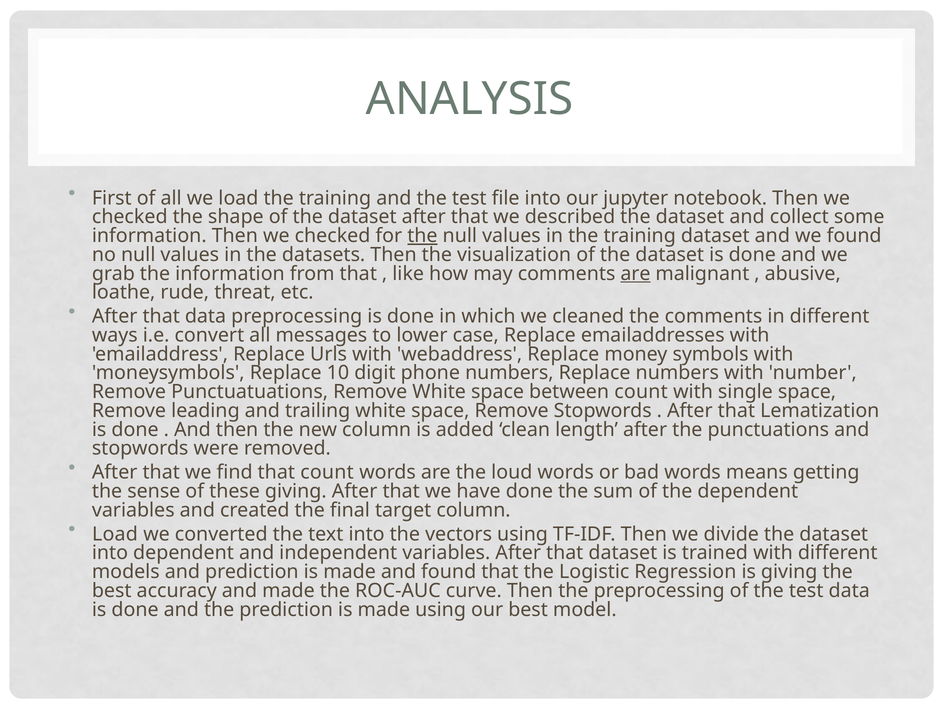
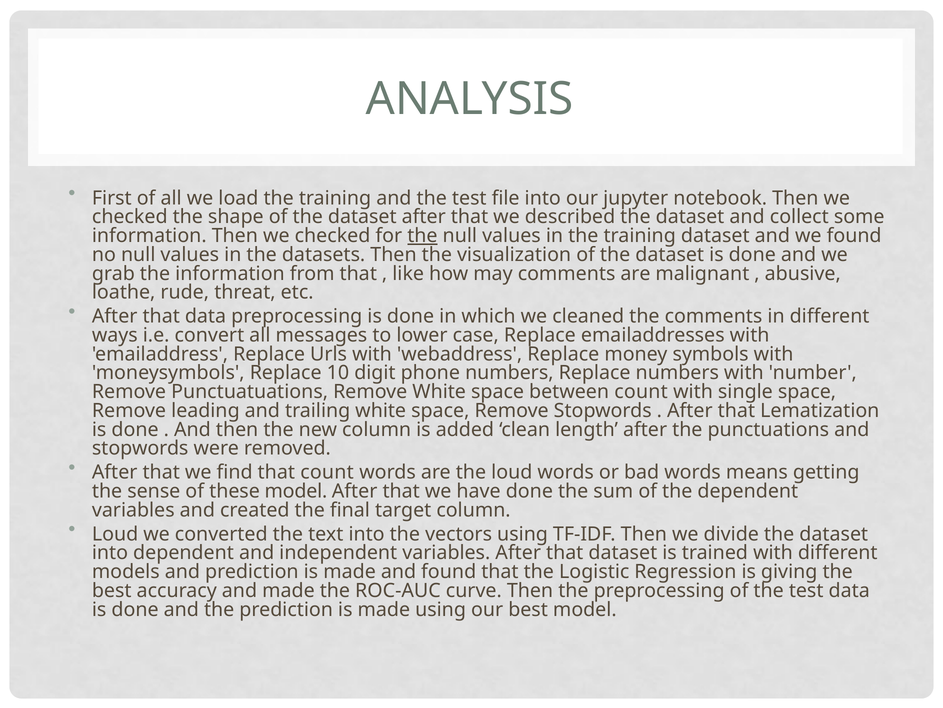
are at (635, 273) underline: present -> none
these giving: giving -> model
Load at (115, 533): Load -> Loud
